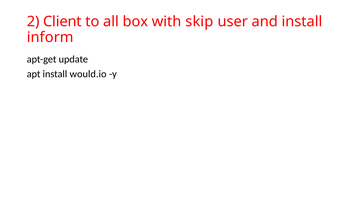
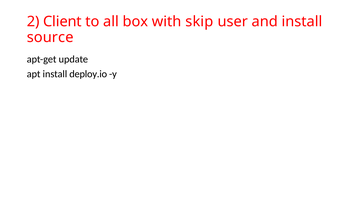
inform: inform -> source
would.io: would.io -> deploy.io
